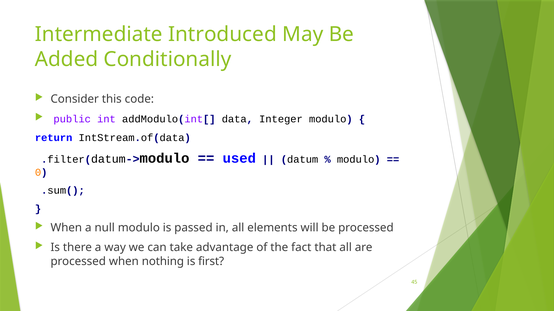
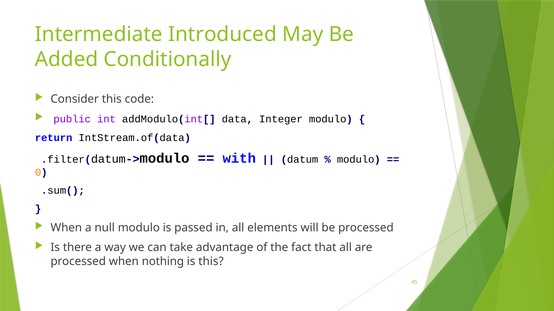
used: used -> with
is first: first -> this
